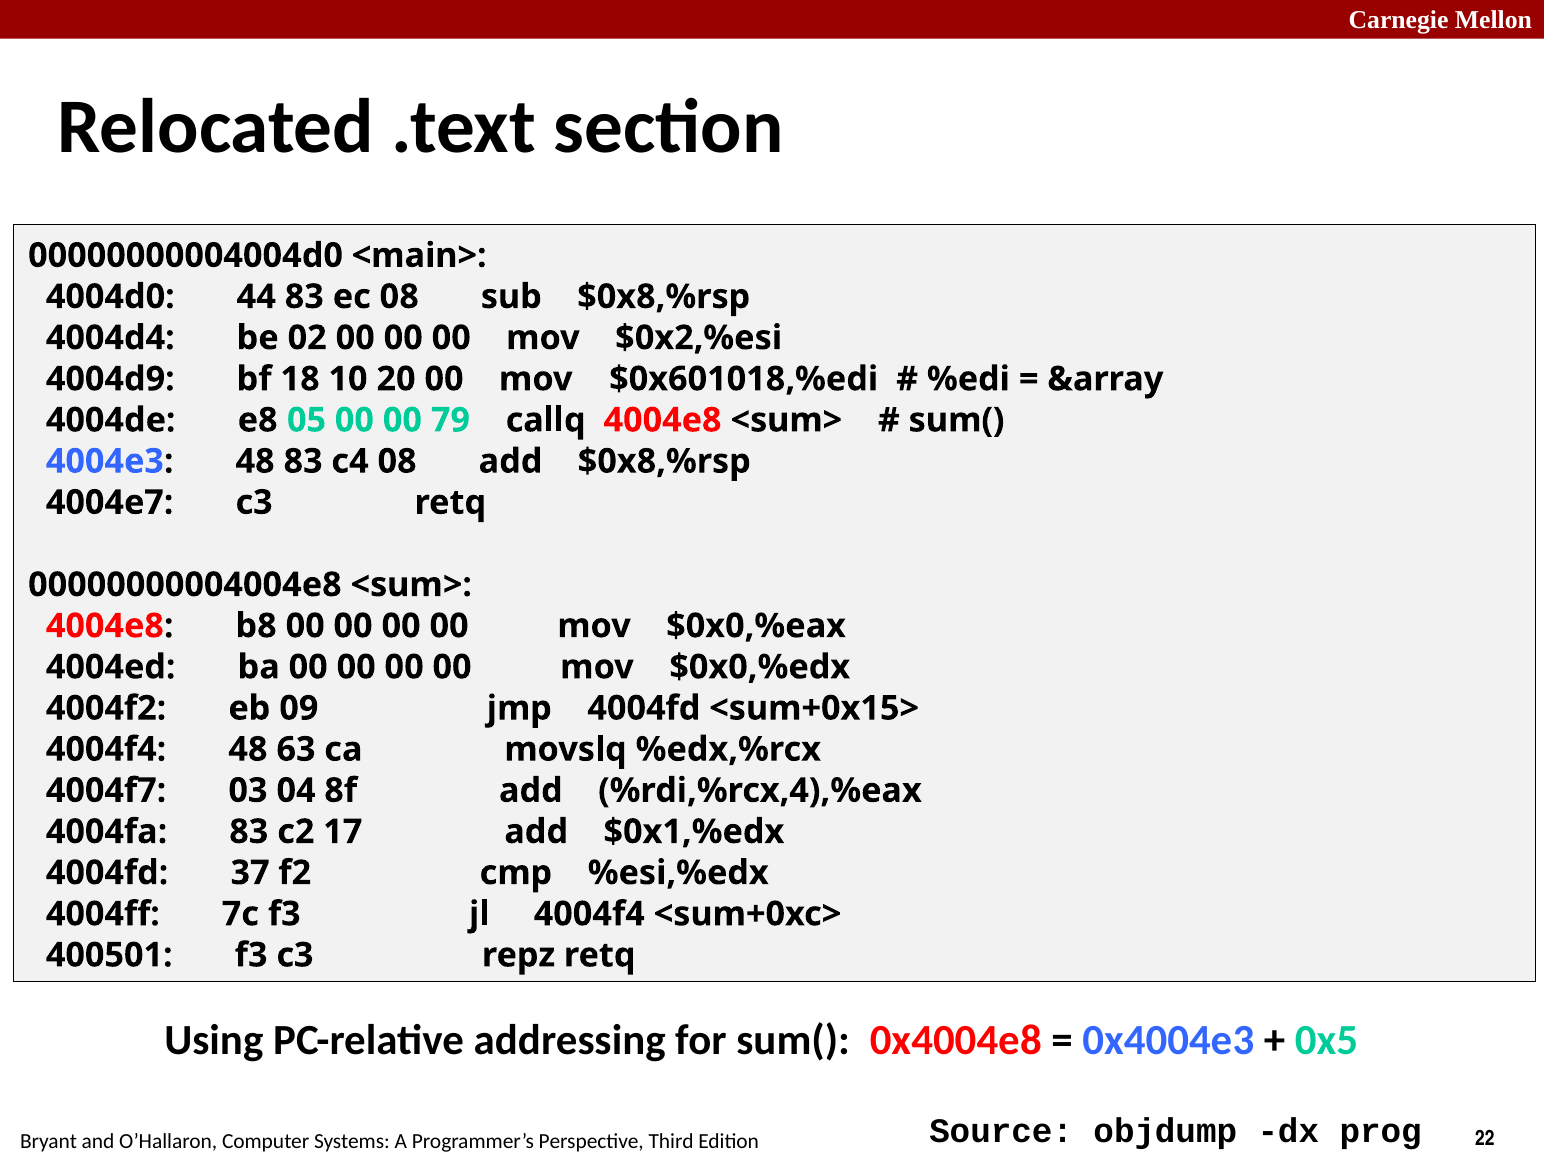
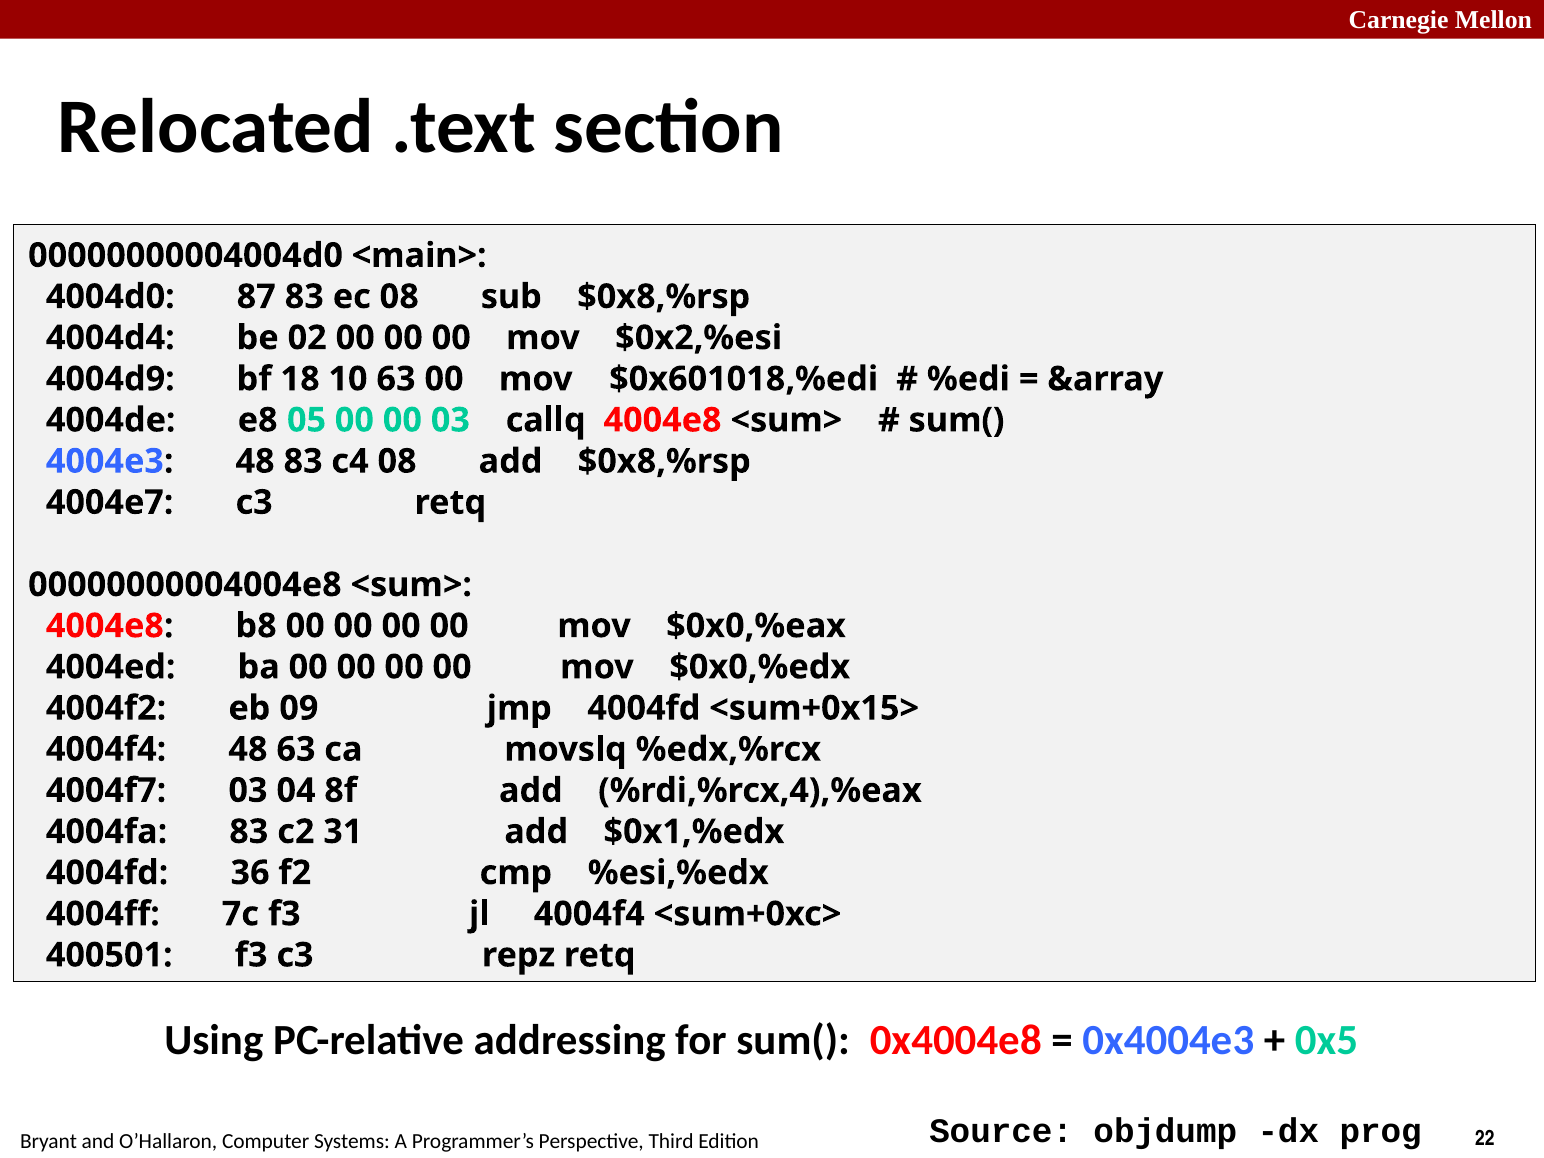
44: 44 -> 87
10 20: 20 -> 63
00 79: 79 -> 03
17: 17 -> 31
37: 37 -> 36
